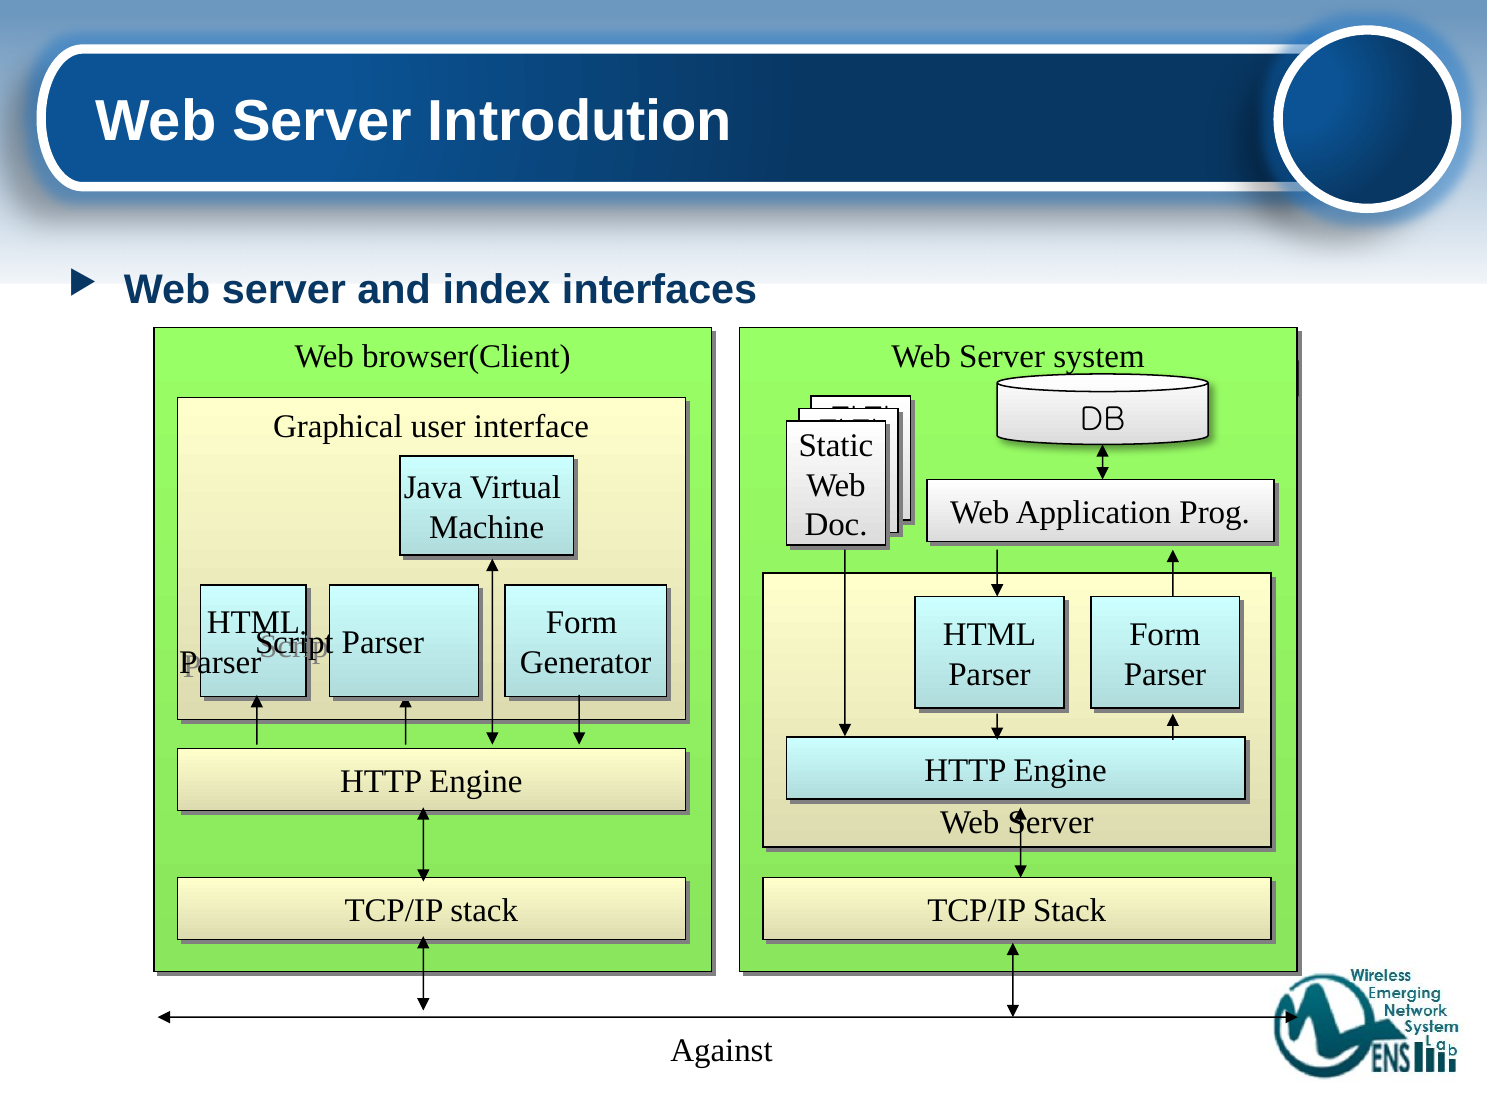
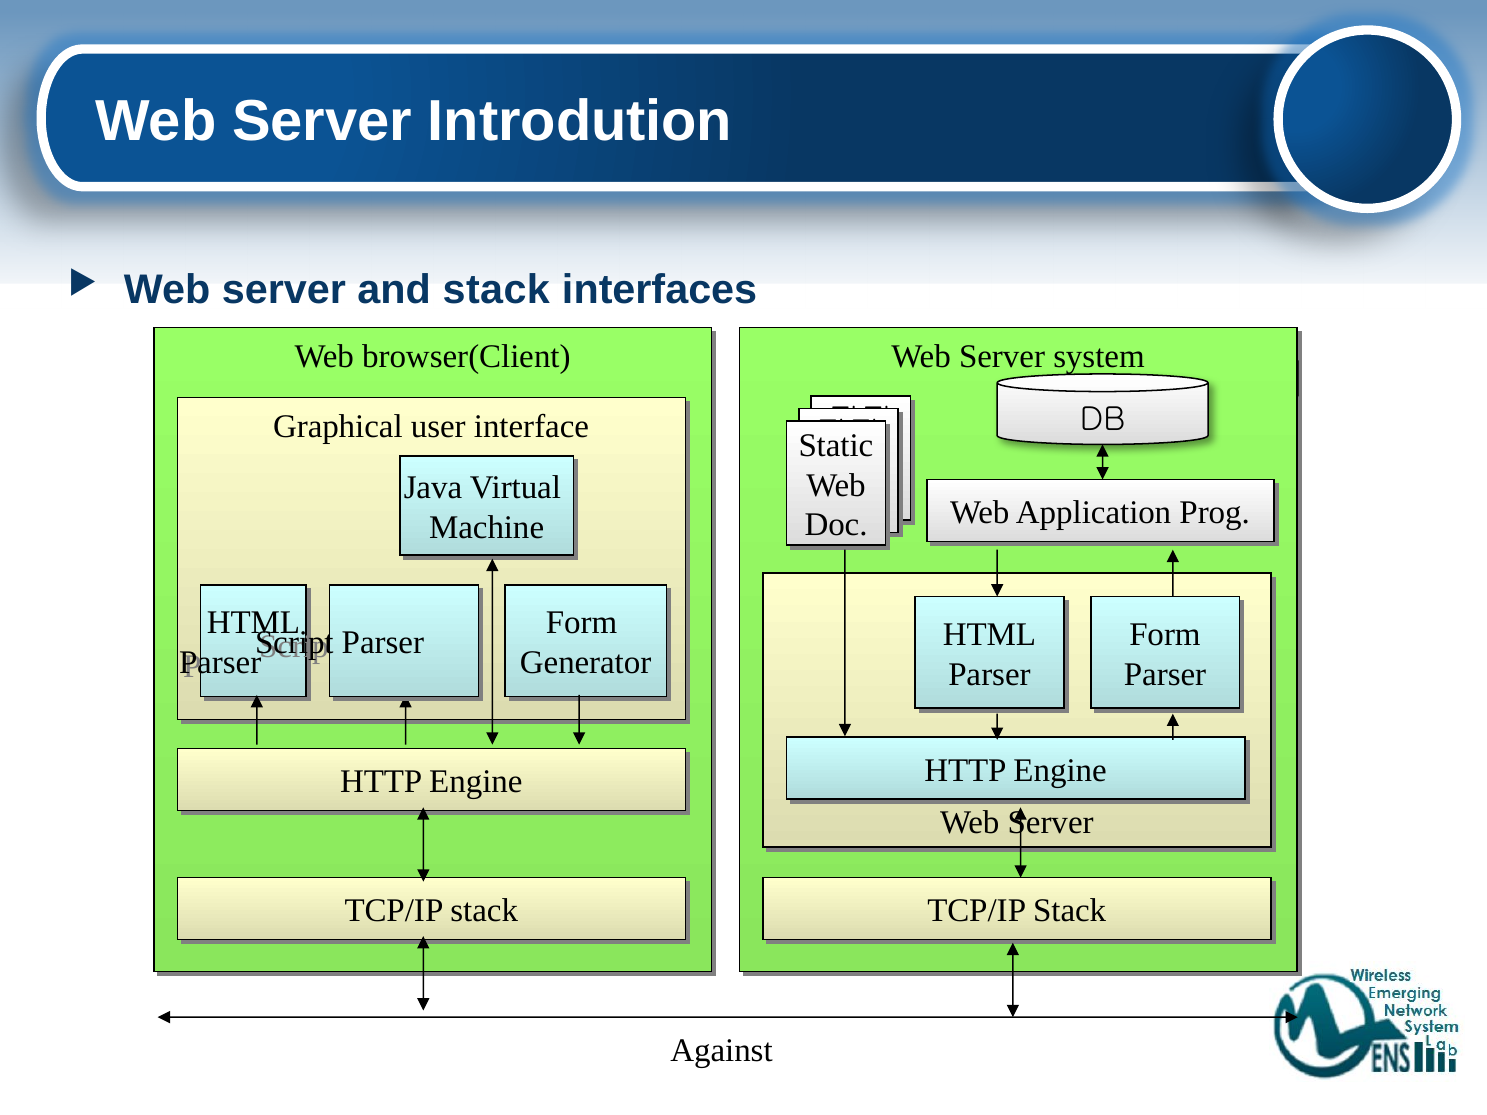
and index: index -> stack
